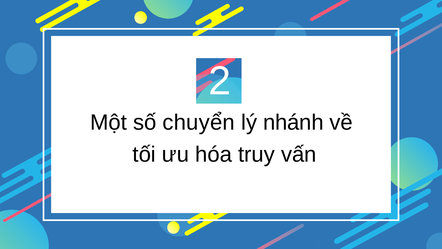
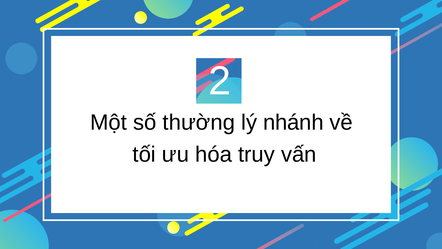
chuyển: chuyển -> thường
